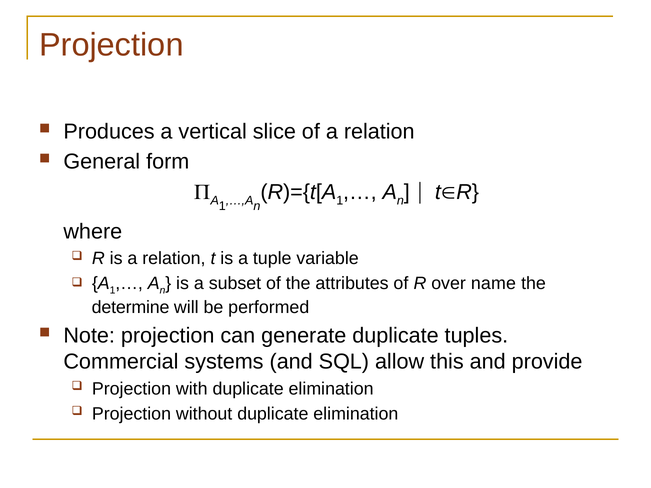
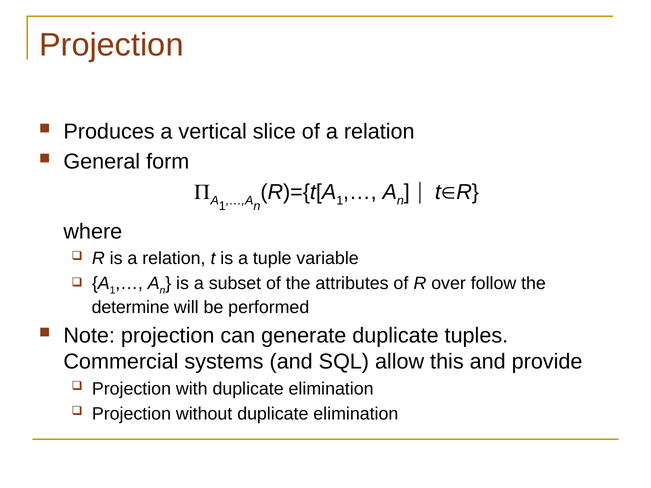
name: name -> follow
